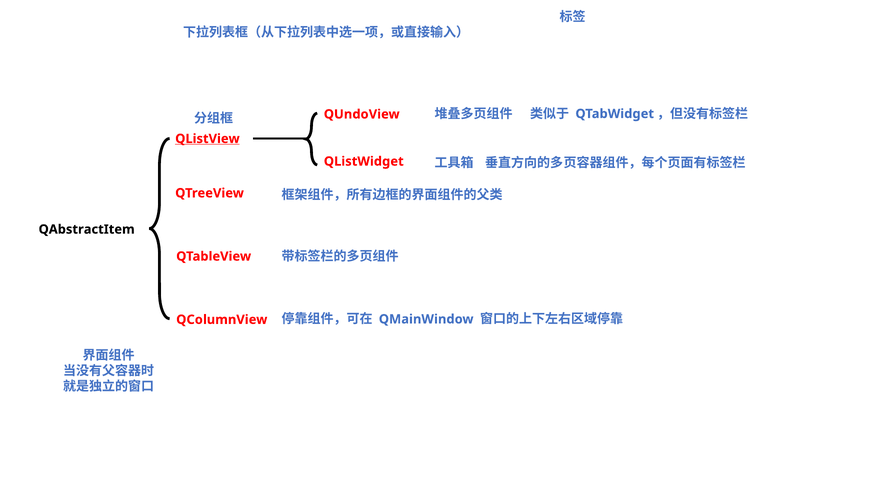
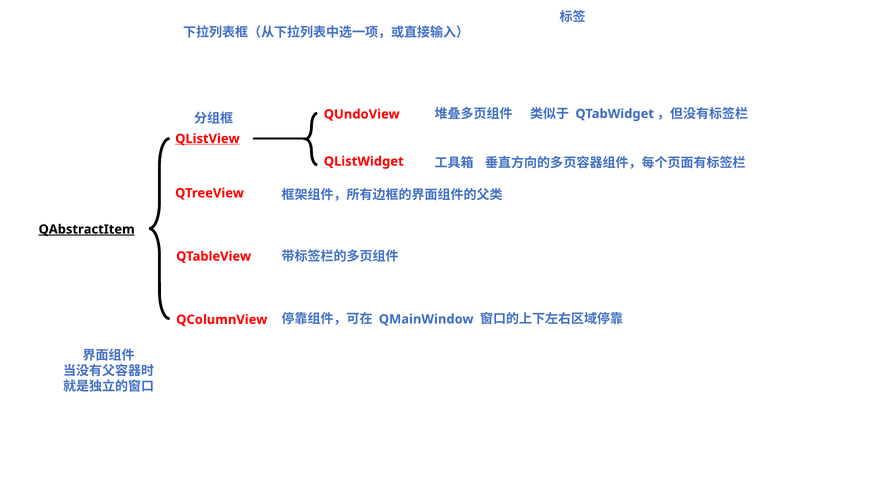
QAbstractItem underline: none -> present
